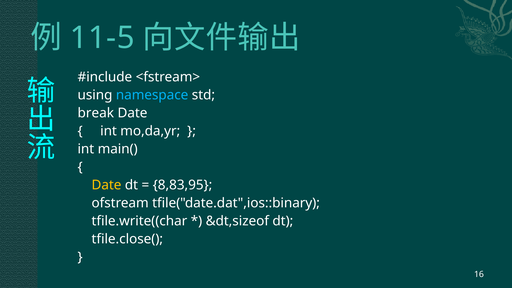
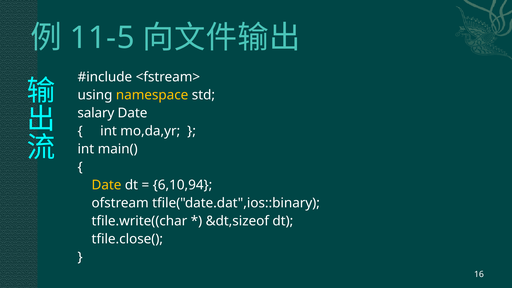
namespace colour: light blue -> yellow
break: break -> salary
8,83,95: 8,83,95 -> 6,10,94
